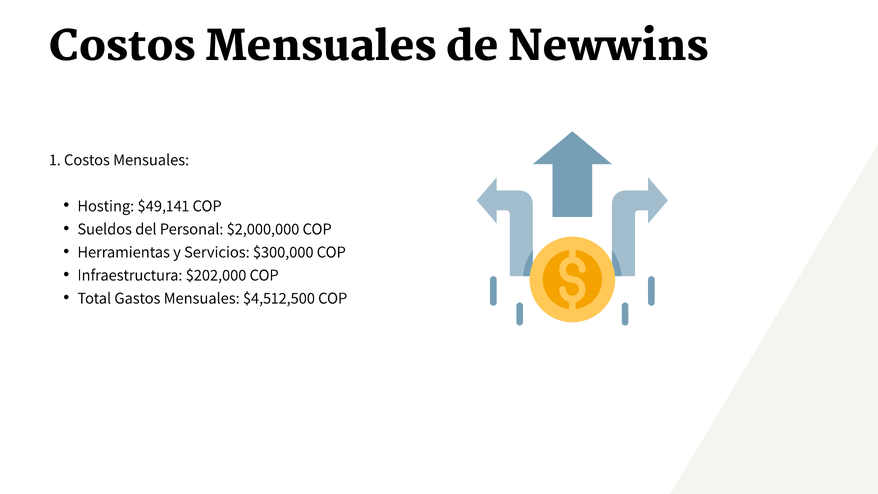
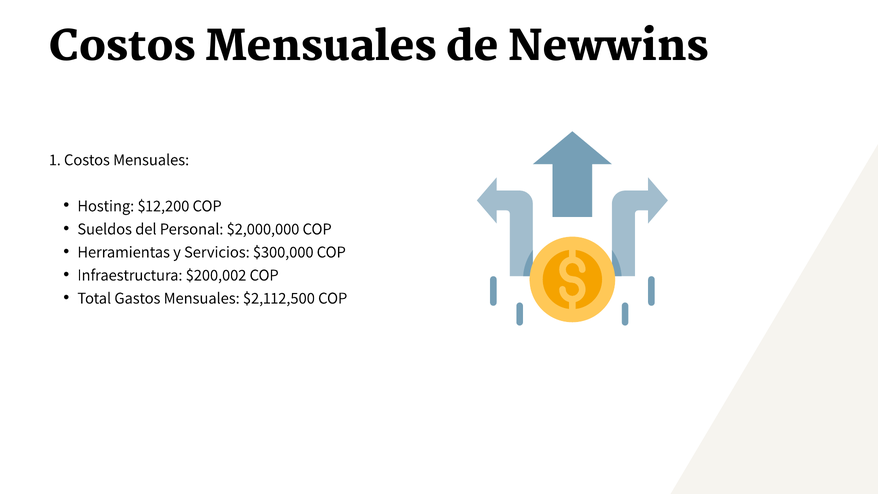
$49,141: $49,141 -> $12,200
$202,000: $202,000 -> $200,002
$4,512,500: $4,512,500 -> $2,112,500
